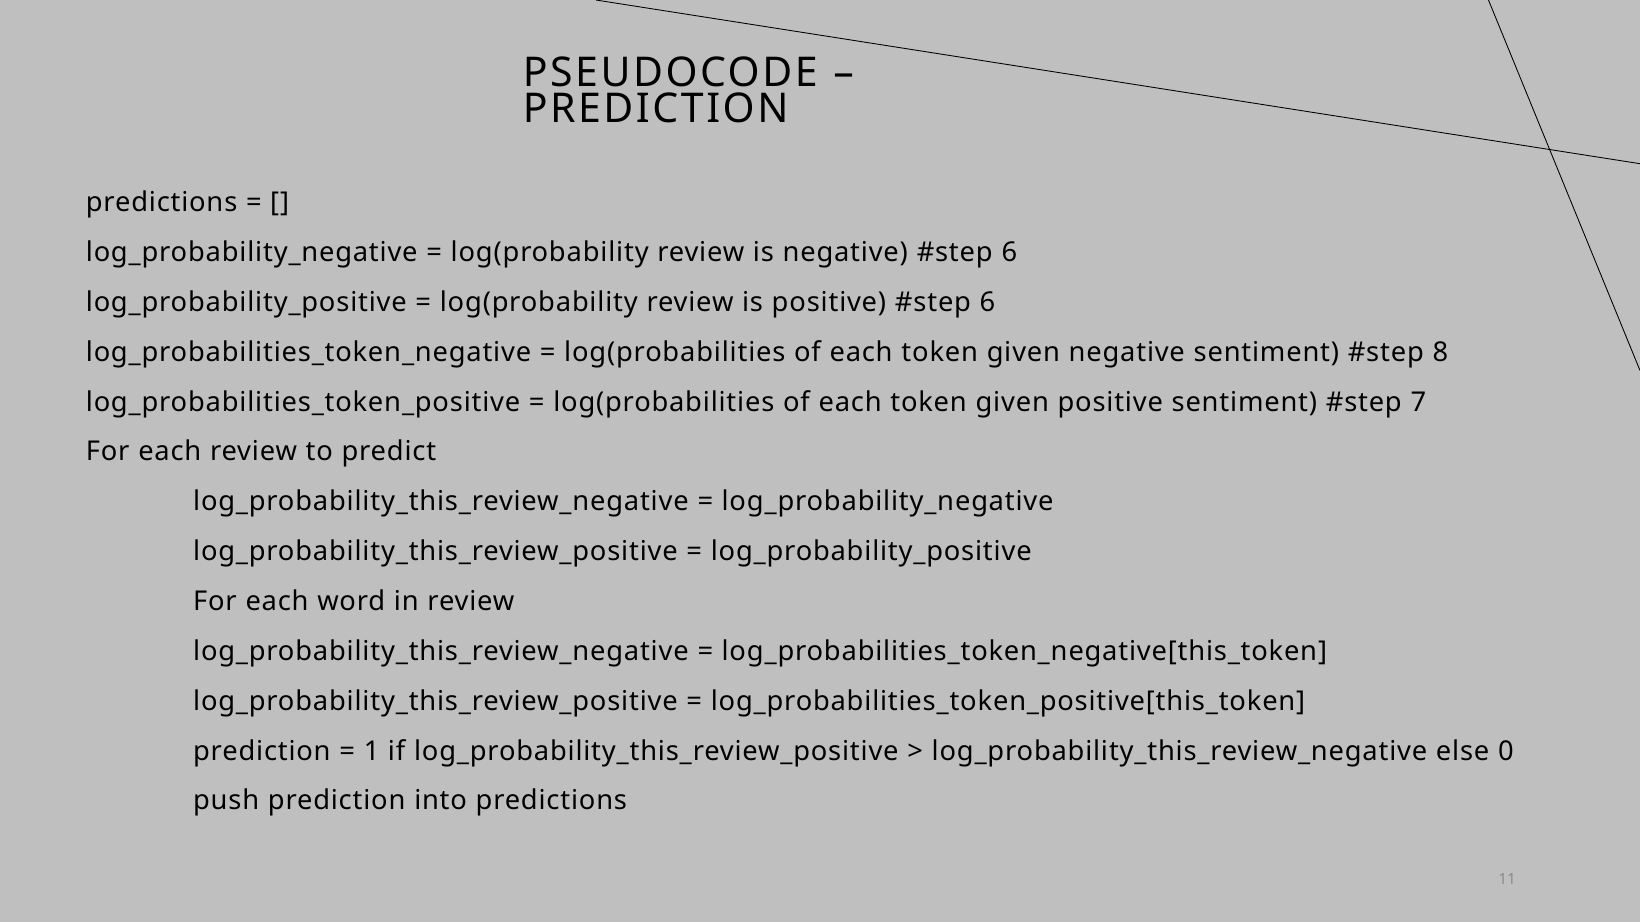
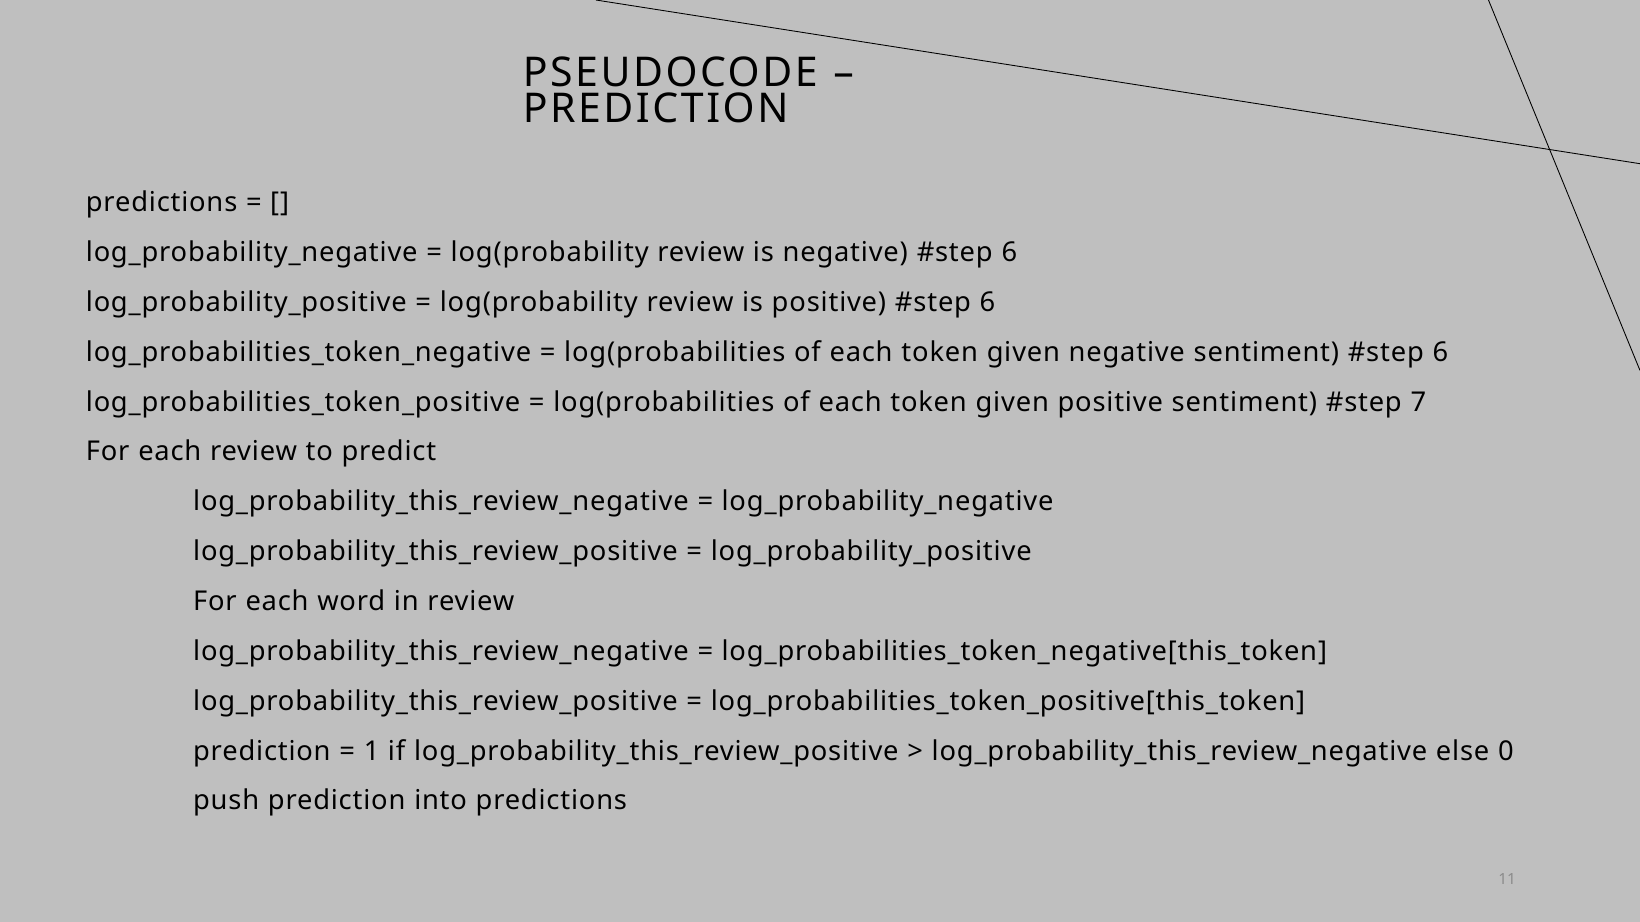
8 at (1440, 352): 8 -> 6
